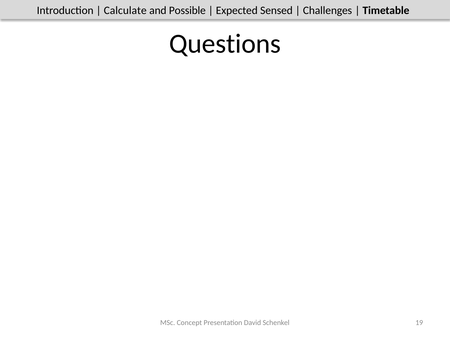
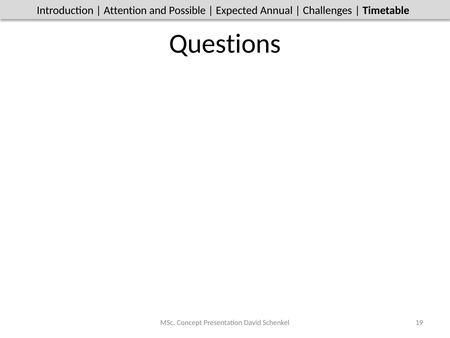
Calculate: Calculate -> Attention
Sensed: Sensed -> Annual
